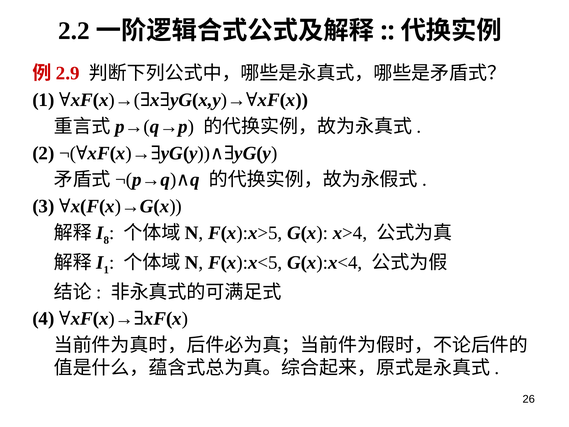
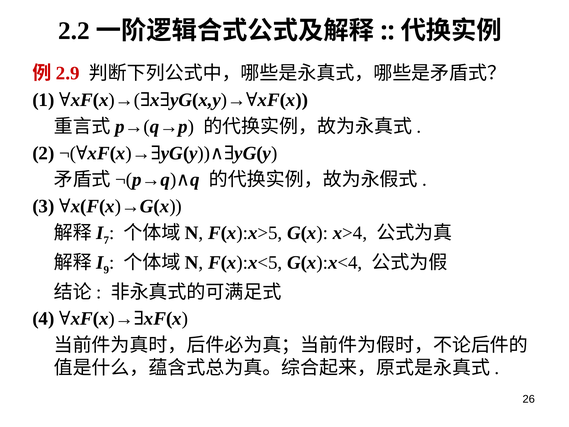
8: 8 -> 7
1 at (106, 270): 1 -> 9
